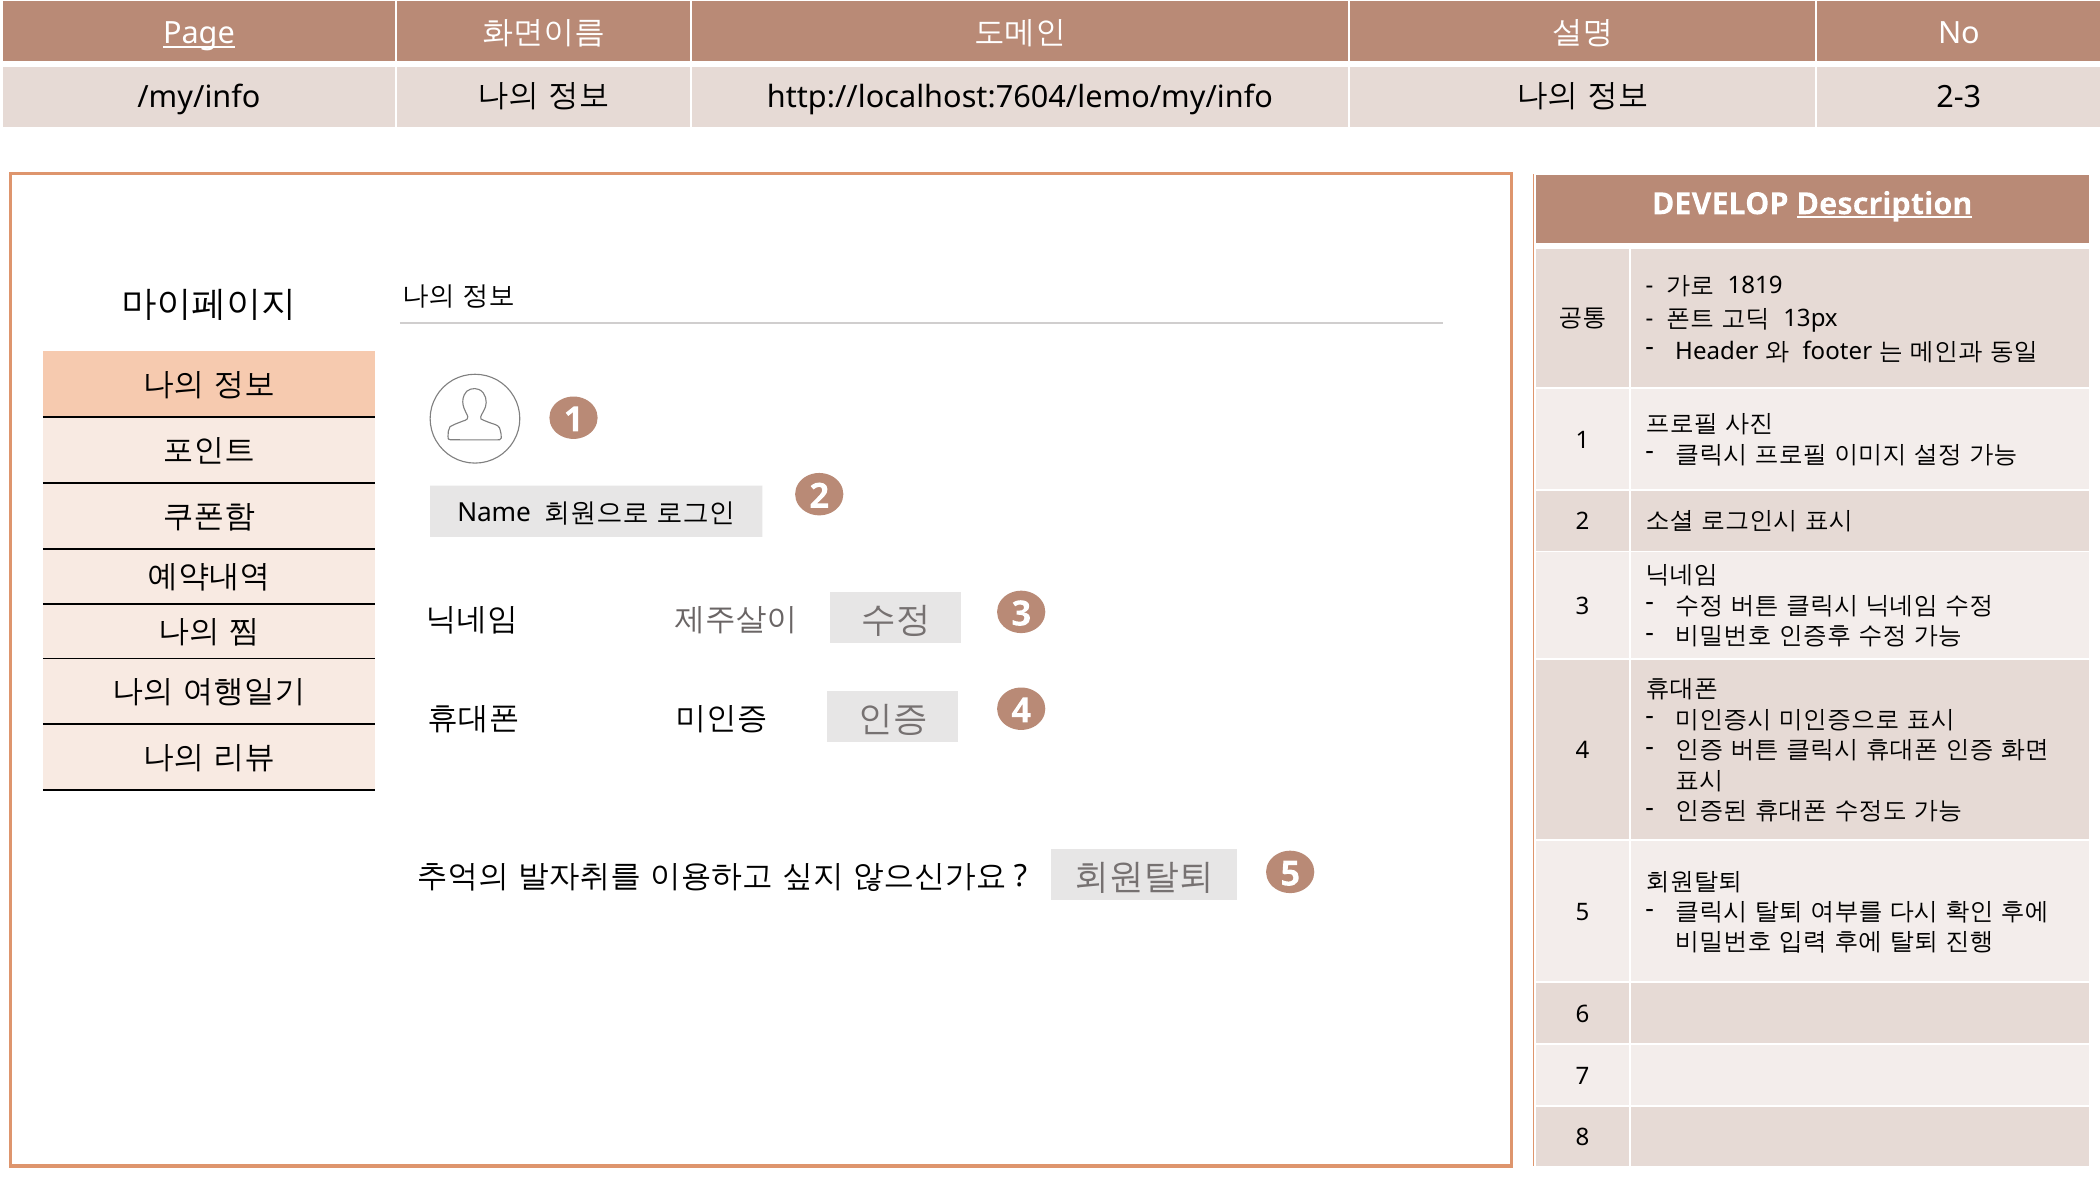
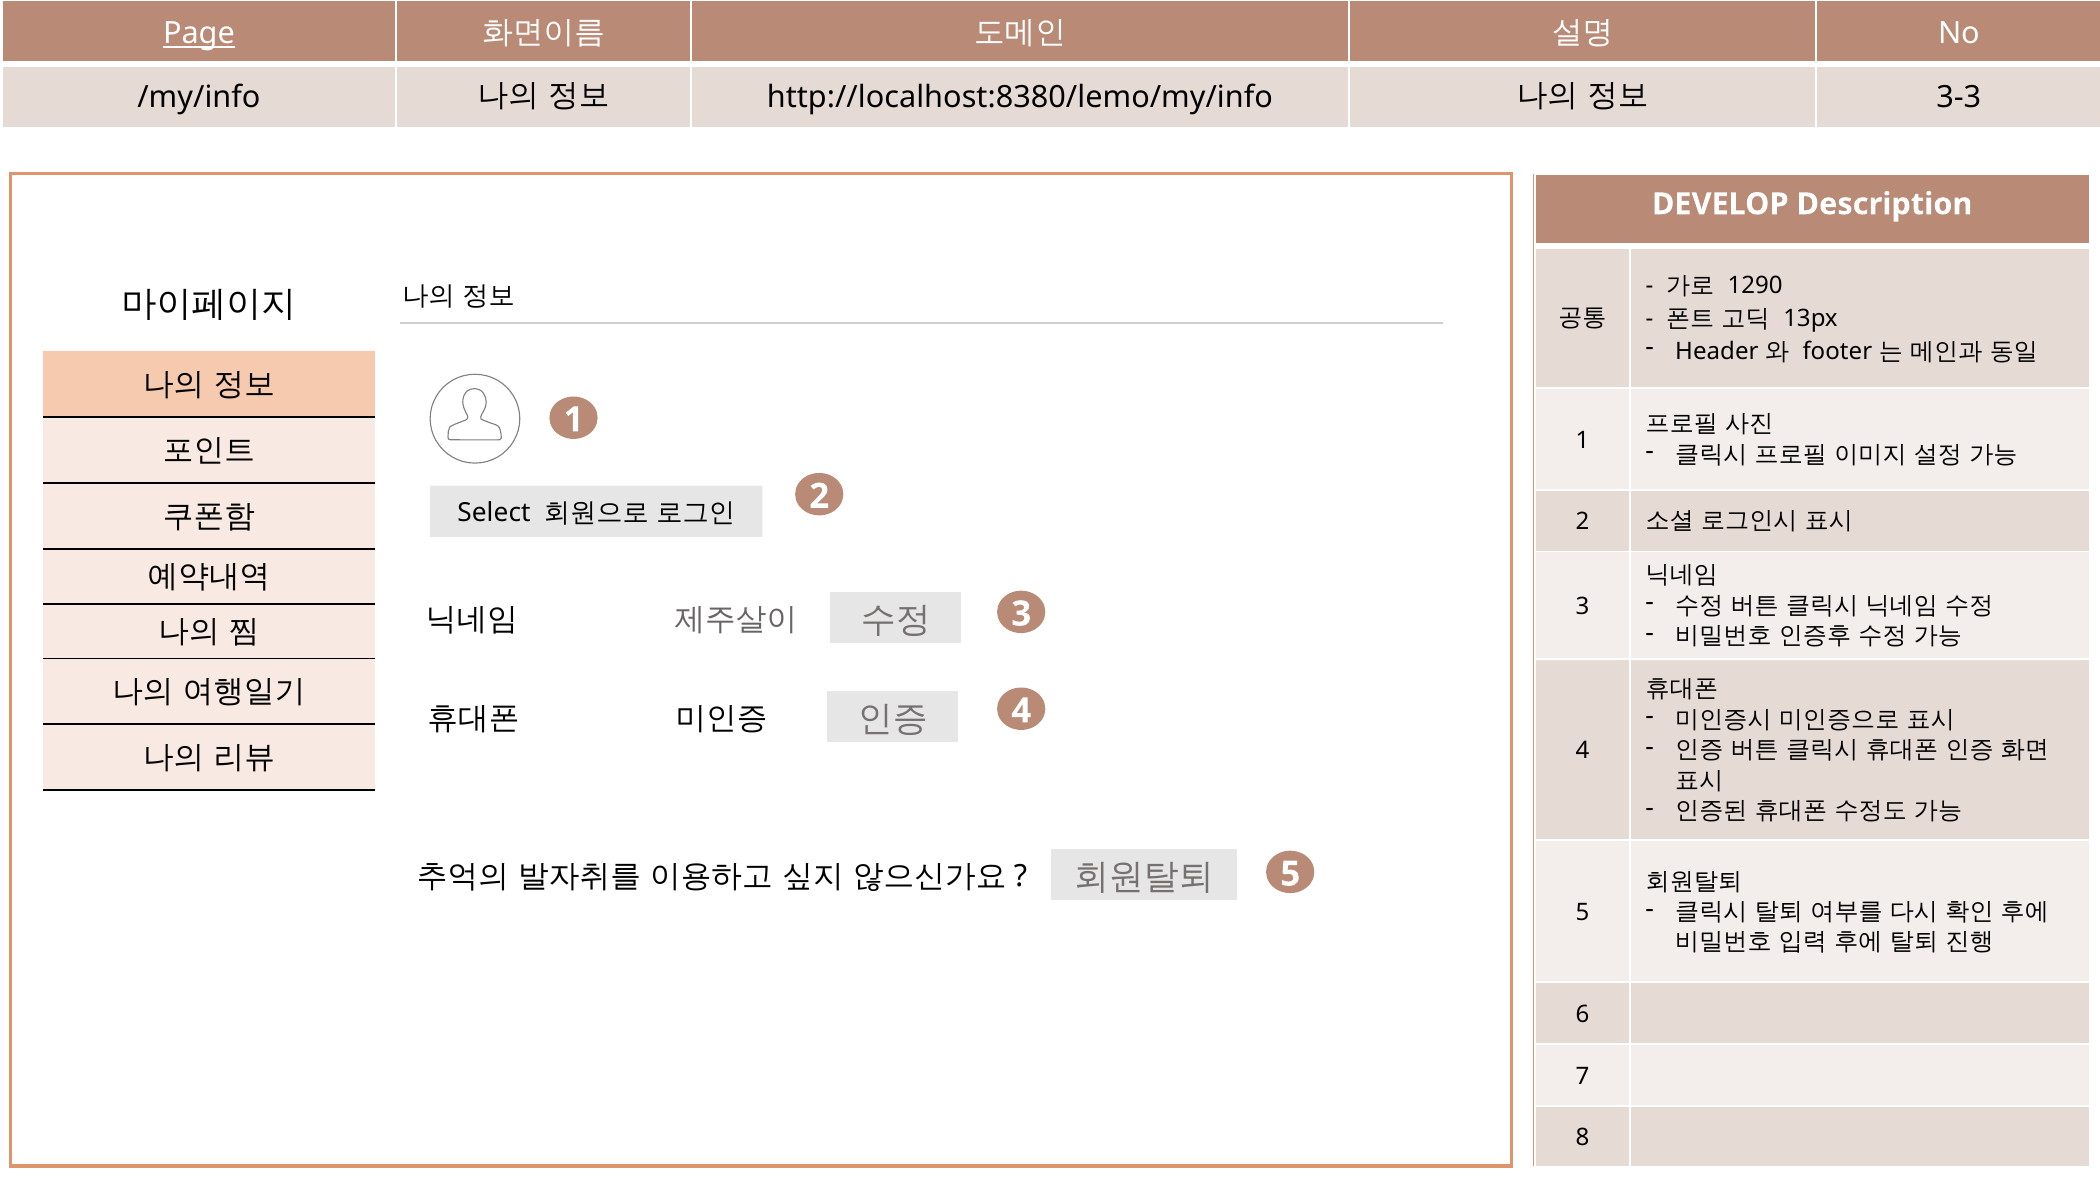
http://localhost:7604/lemo/my/info: http://localhost:7604/lemo/my/info -> http://localhost:8380/lemo/my/info
2-3: 2-3 -> 3-3
Description underline: present -> none
1819: 1819 -> 1290
Name: Name -> Select
